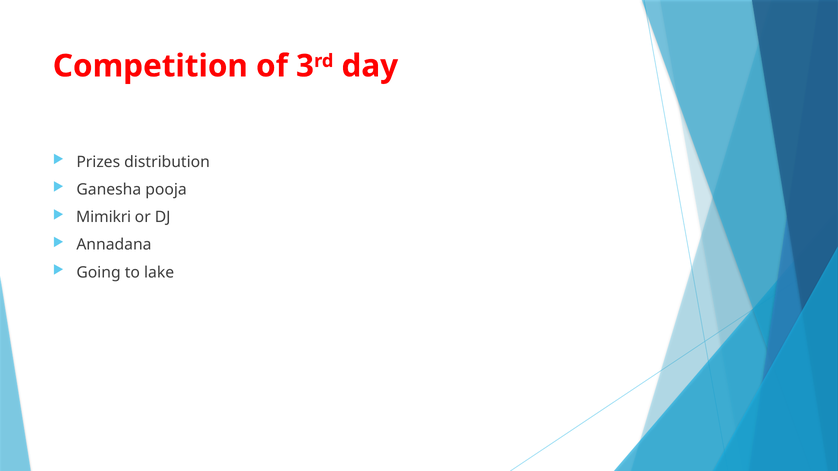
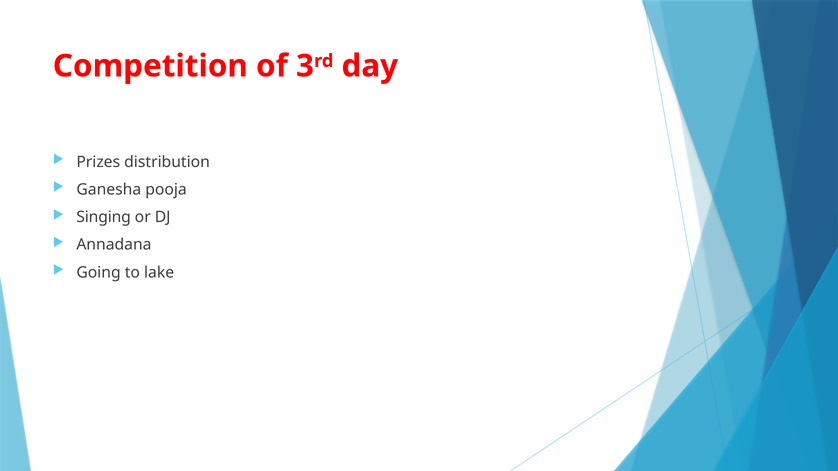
Mimikri: Mimikri -> Singing
